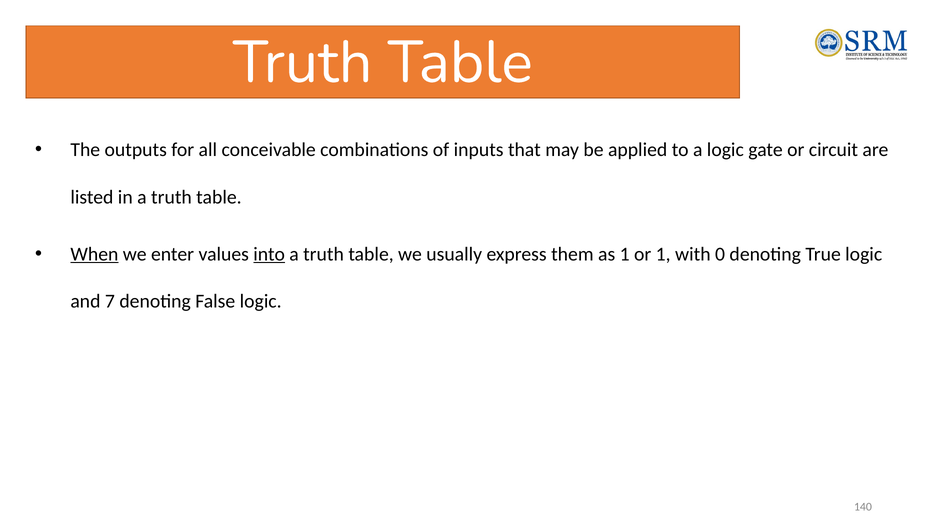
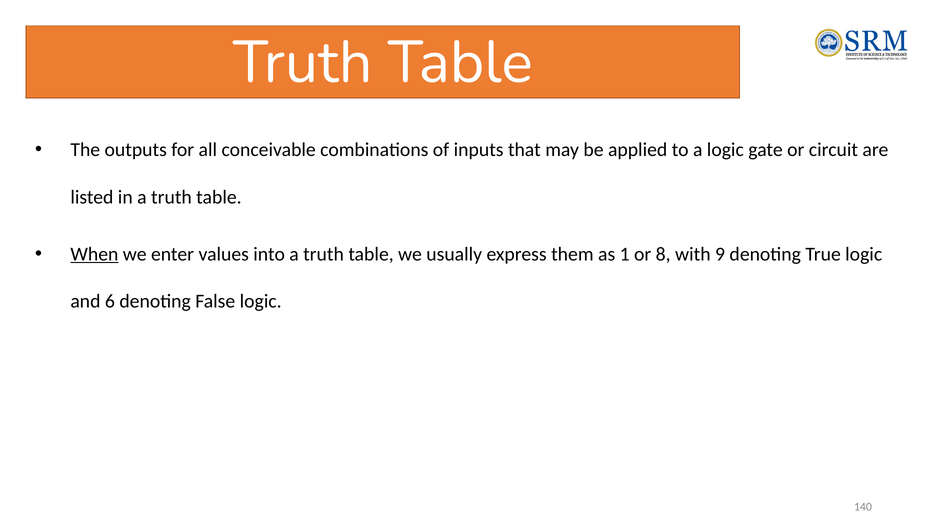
into underline: present -> none
or 1: 1 -> 8
0: 0 -> 9
7: 7 -> 6
